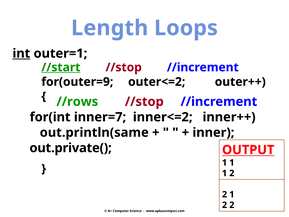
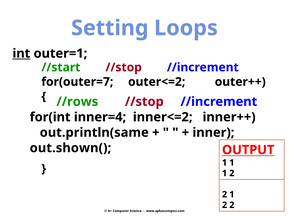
Length: Length -> Setting
//start underline: present -> none
for(outer=9: for(outer=9 -> for(outer=7
inner=7: inner=7 -> inner=4
out.private(: out.private( -> out.shown(
